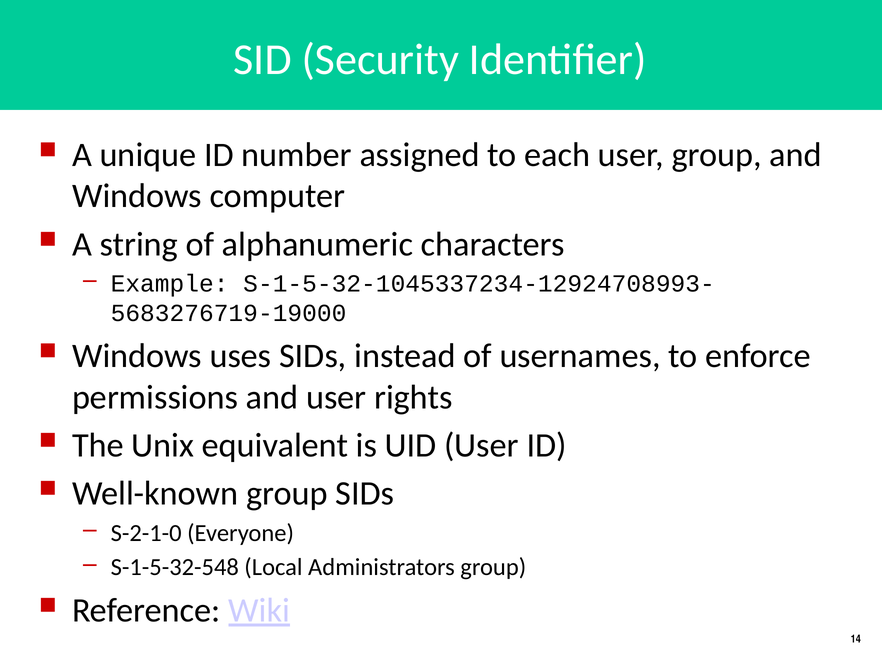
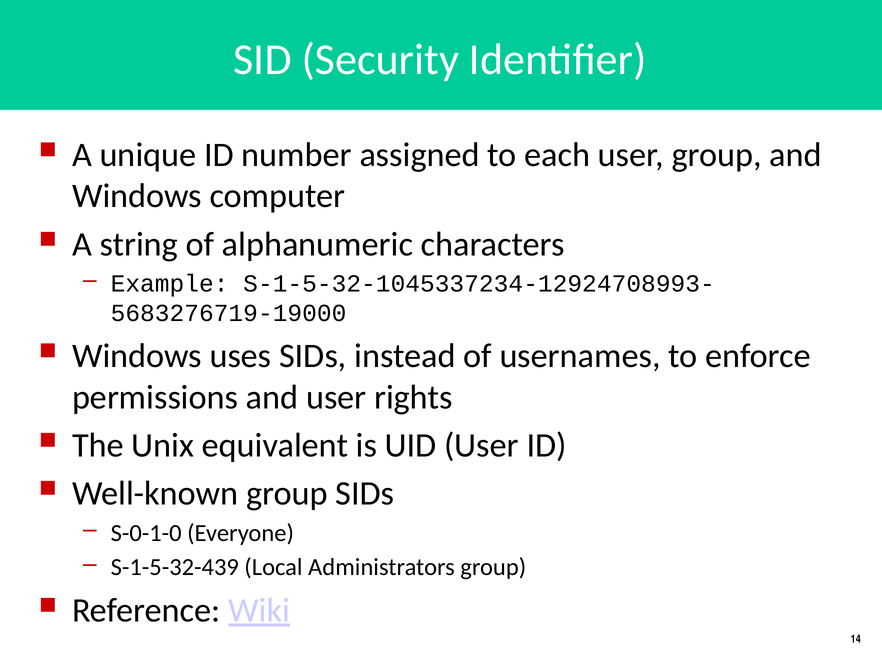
S-2-1-0: S-2-1-0 -> S-0-1-0
S-1-5-32-548: S-1-5-32-548 -> S-1-5-32-439
